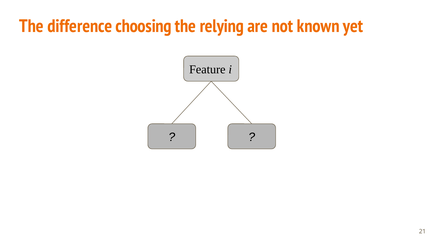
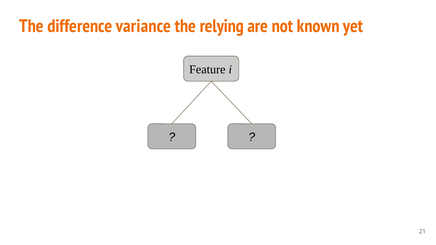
choosing: choosing -> variance
